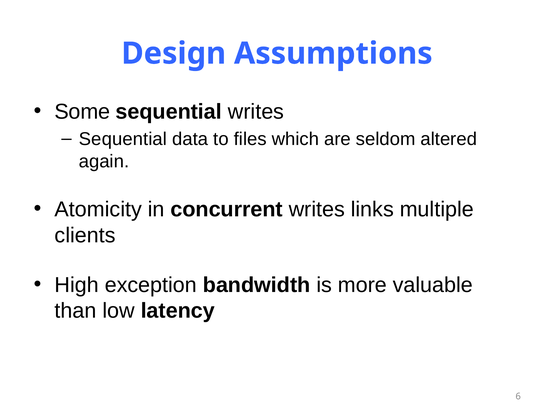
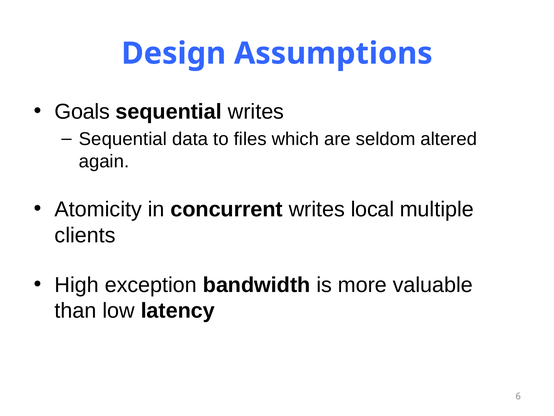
Some: Some -> Goals
links: links -> local
